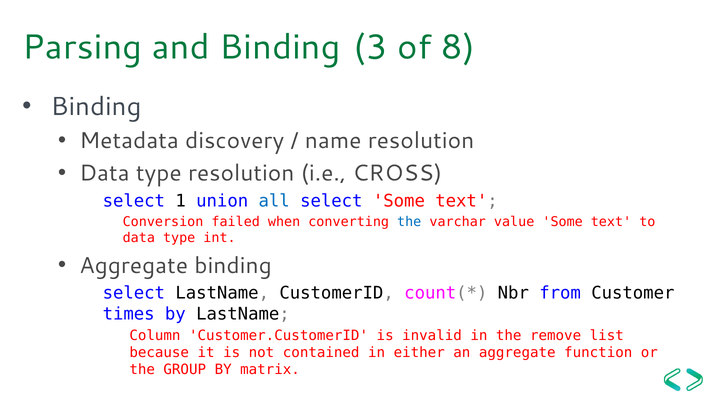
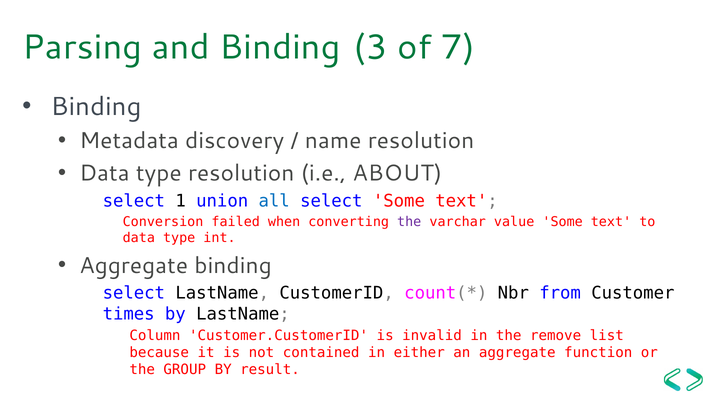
8: 8 -> 7
CROSS: CROSS -> ABOUT
the at (409, 222) colour: blue -> purple
matrix: matrix -> result
